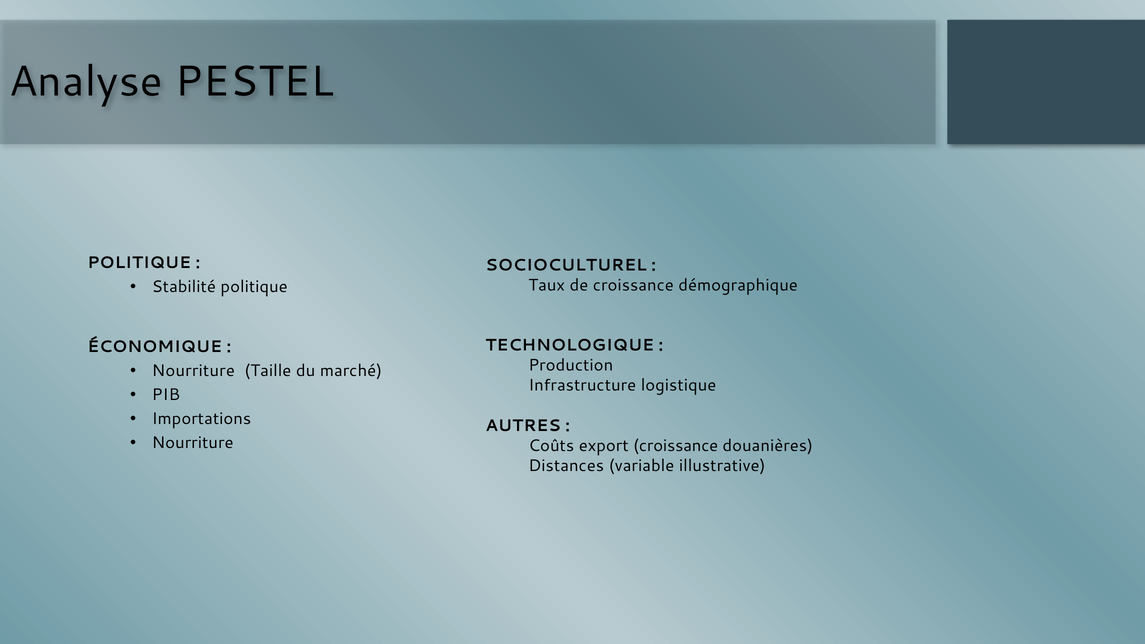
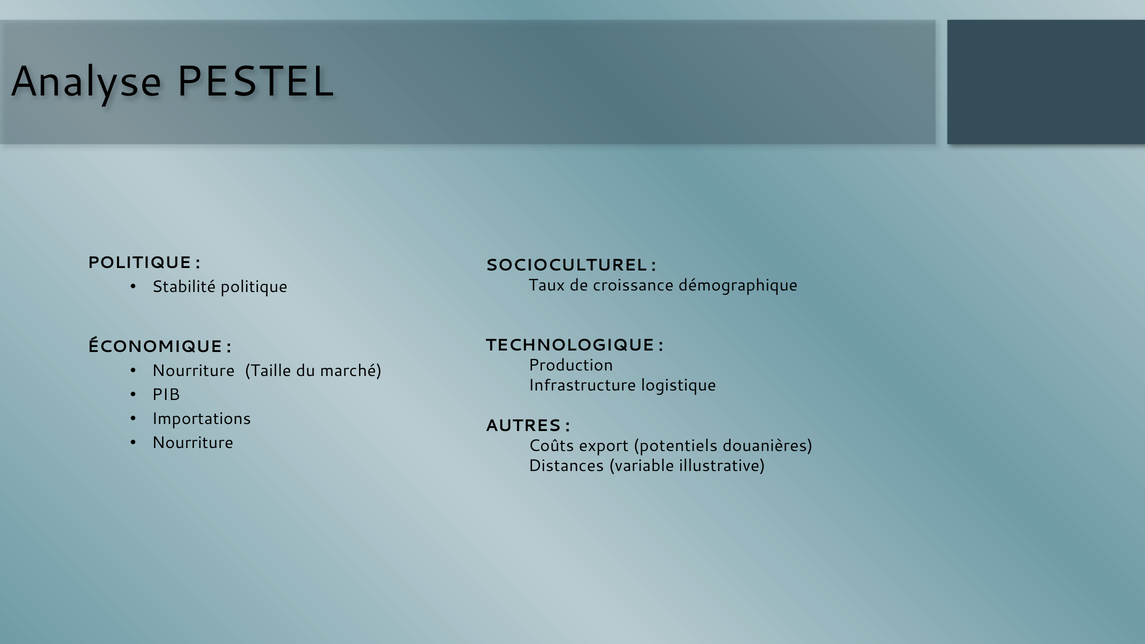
export croissance: croissance -> potentiels
